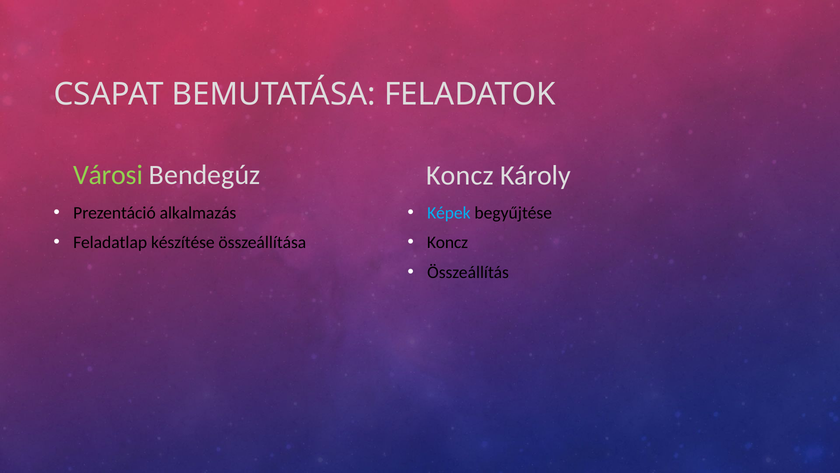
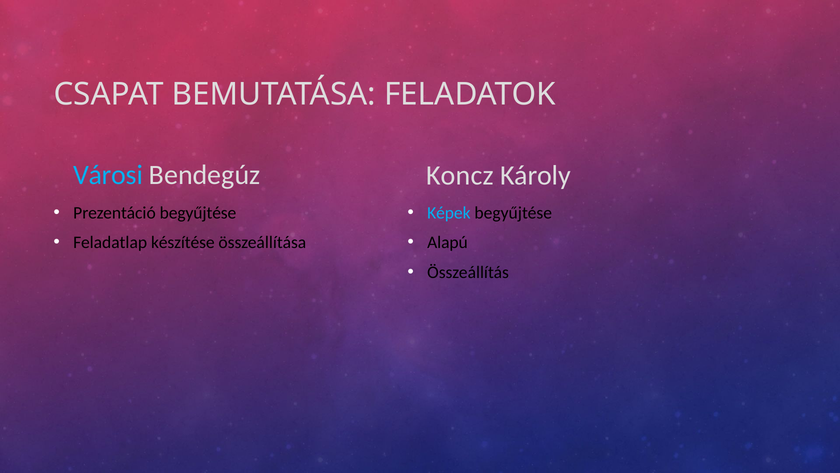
Városi colour: light green -> light blue
Prezentáció alkalmazás: alkalmazás -> begyűjtése
Koncz at (448, 242): Koncz -> Alapú
